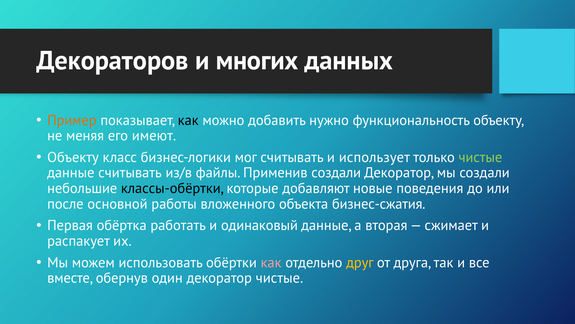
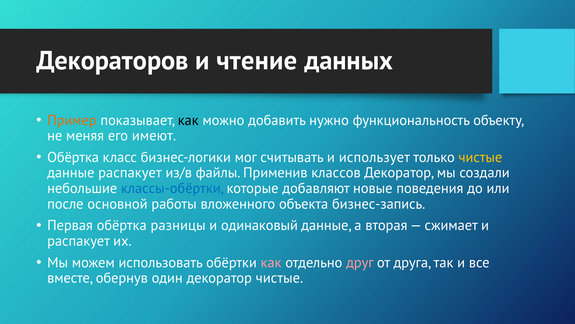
многих: многих -> чтение
Объекту at (73, 157): Объекту -> Обёртка
чистые at (480, 157) colour: light green -> yellow
данные считывать: считывать -> распакует
Применив создали: создали -> классов
классы-обёртки colour: black -> blue
бизнес-сжатия: бизнес-сжатия -> бизнес-запись
работать: работать -> разницы
друг colour: yellow -> pink
